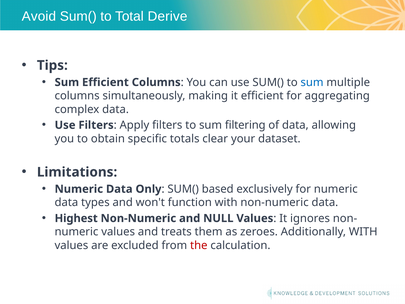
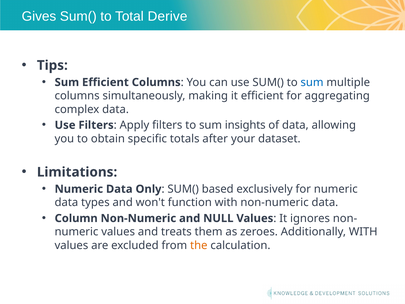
Avoid: Avoid -> Gives
filtering: filtering -> insights
clear: clear -> after
Highest: Highest -> Column
the colour: red -> orange
